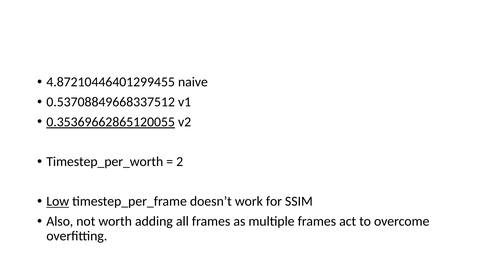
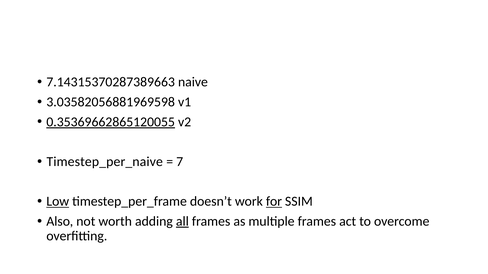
4.87210446401299455: 4.87210446401299455 -> 7.14315370287389663
0.53708849668337512: 0.53708849668337512 -> 3.03582056881969598
Timestep_per_worth: Timestep_per_worth -> Timestep_per_naive
2: 2 -> 7
for underline: none -> present
all underline: none -> present
